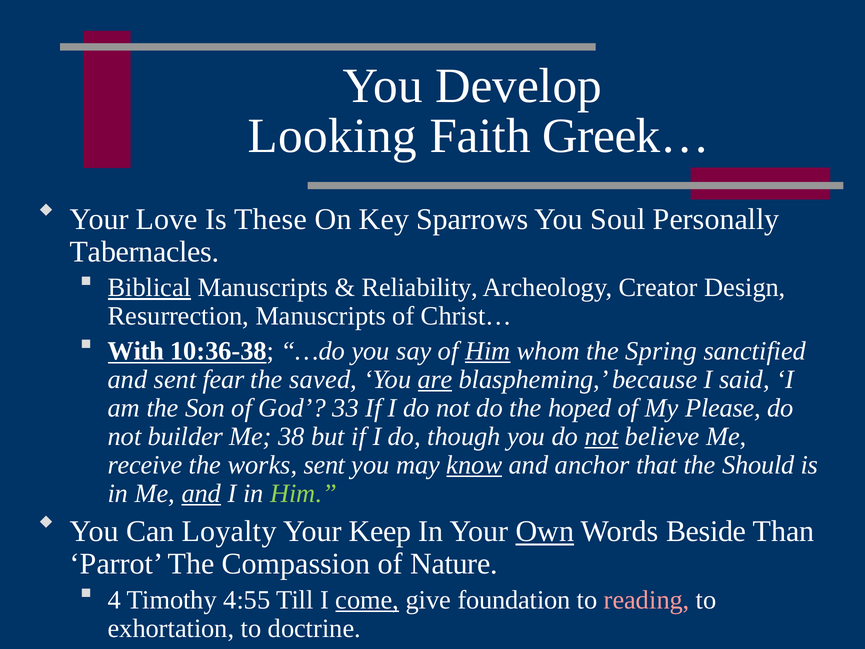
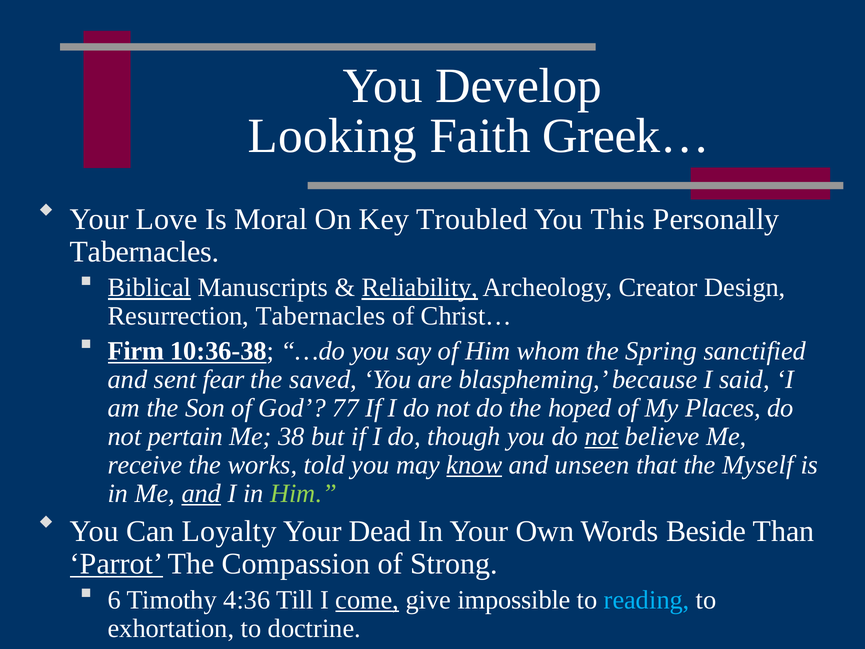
These: These -> Moral
Sparrows: Sparrows -> Troubled
Soul: Soul -> This
Reliability underline: none -> present
Resurrection Manuscripts: Manuscripts -> Tabernacles
With: With -> Firm
Him at (488, 351) underline: present -> none
are underline: present -> none
33: 33 -> 77
Please: Please -> Places
builder: builder -> pertain
works sent: sent -> told
anchor: anchor -> unseen
Should: Should -> Myself
Keep: Keep -> Dead
Own underline: present -> none
Parrot underline: none -> present
Nature: Nature -> Strong
4: 4 -> 6
4:55: 4:55 -> 4:36
foundation: foundation -> impossible
reading colour: pink -> light blue
